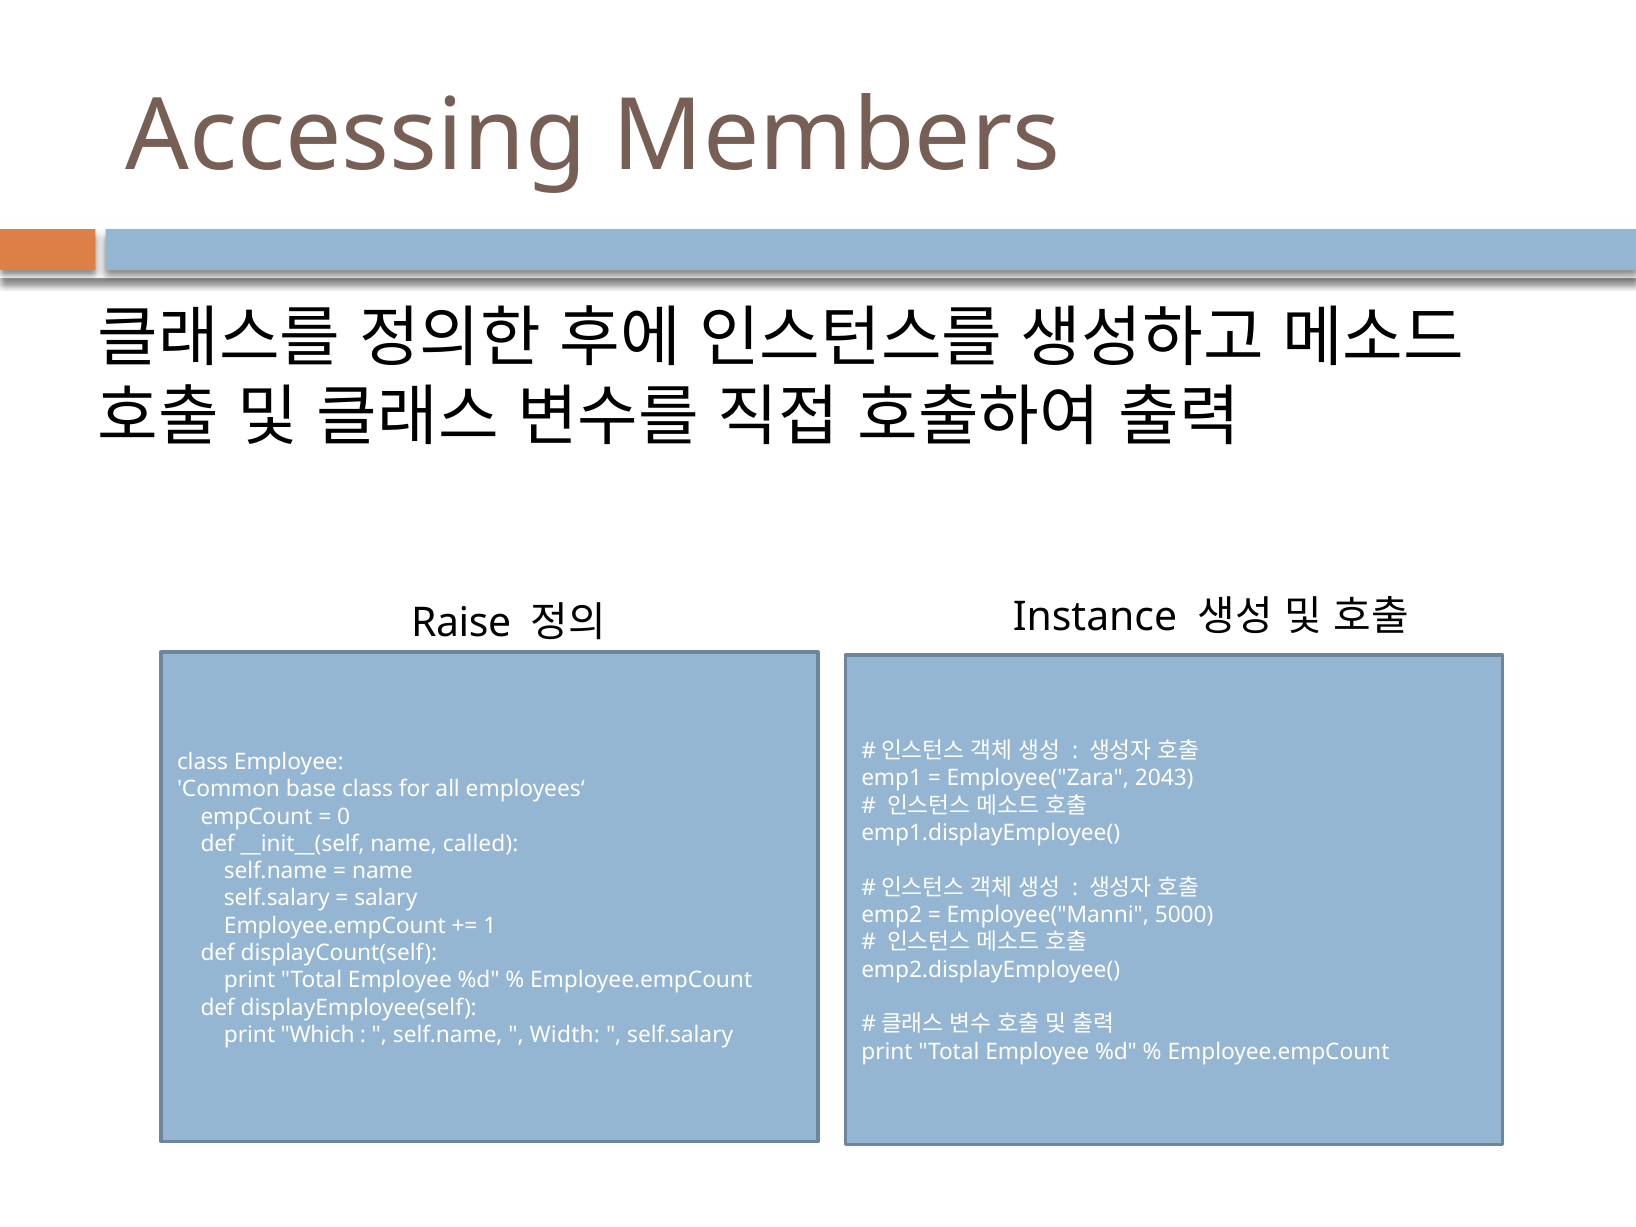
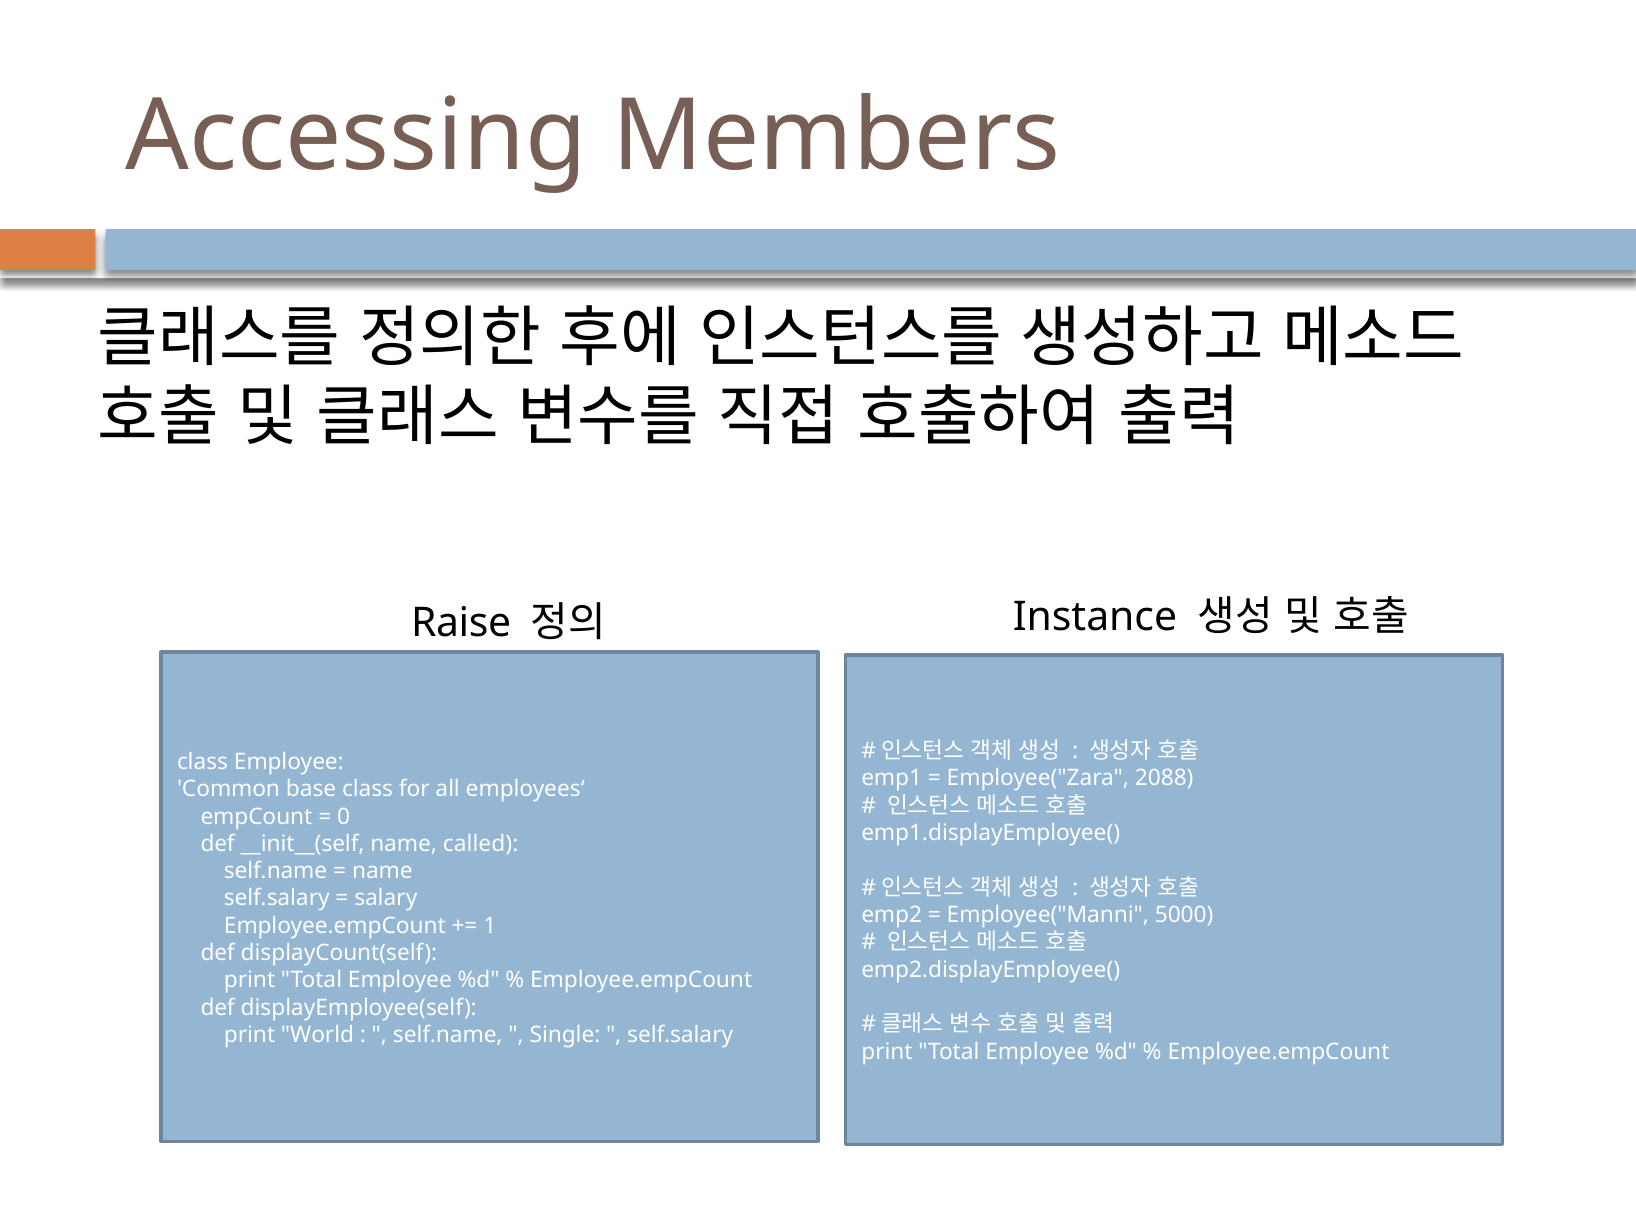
2043: 2043 -> 2088
Which: Which -> World
Width: Width -> Single
